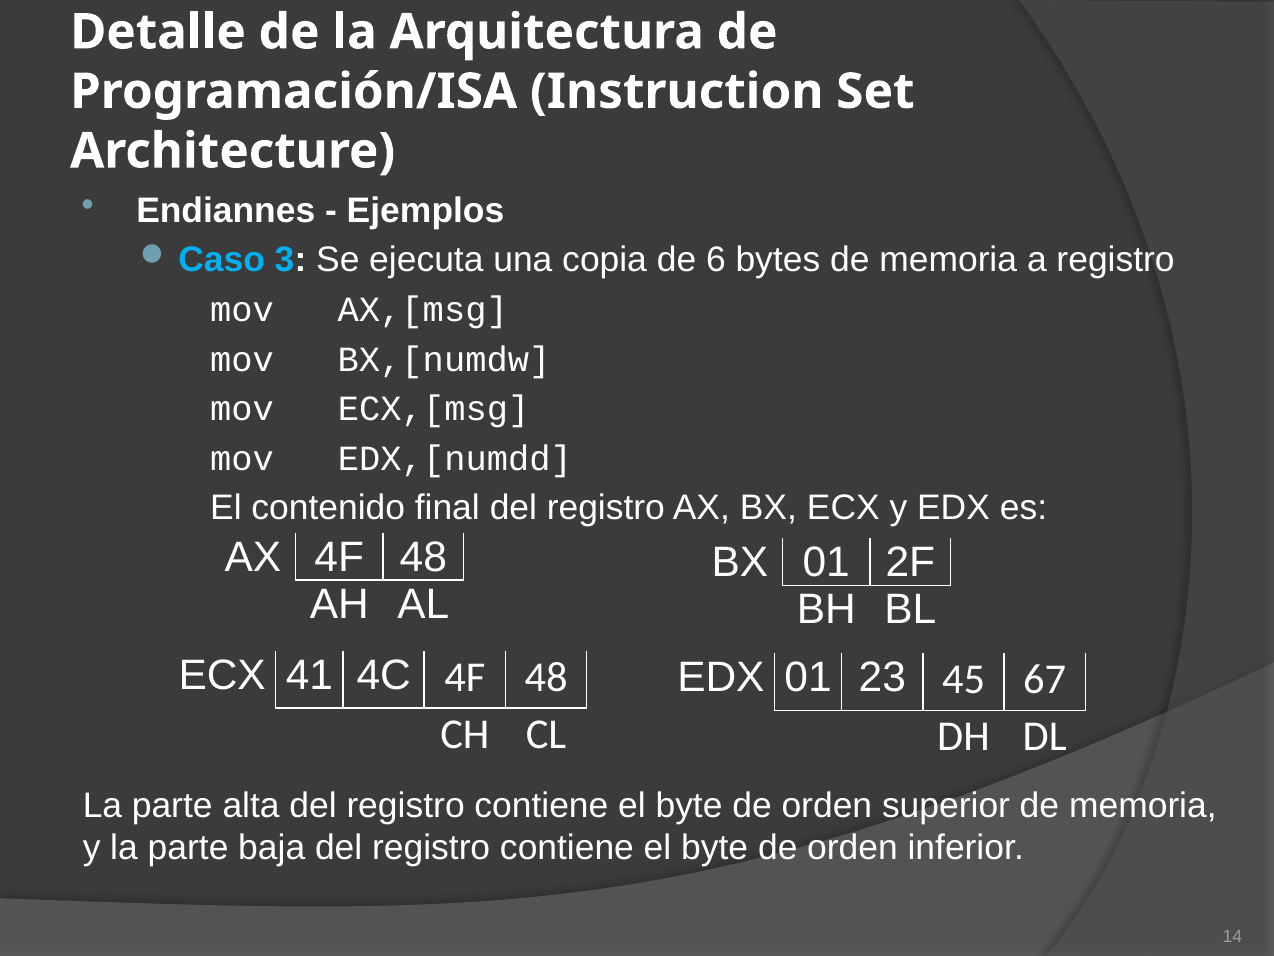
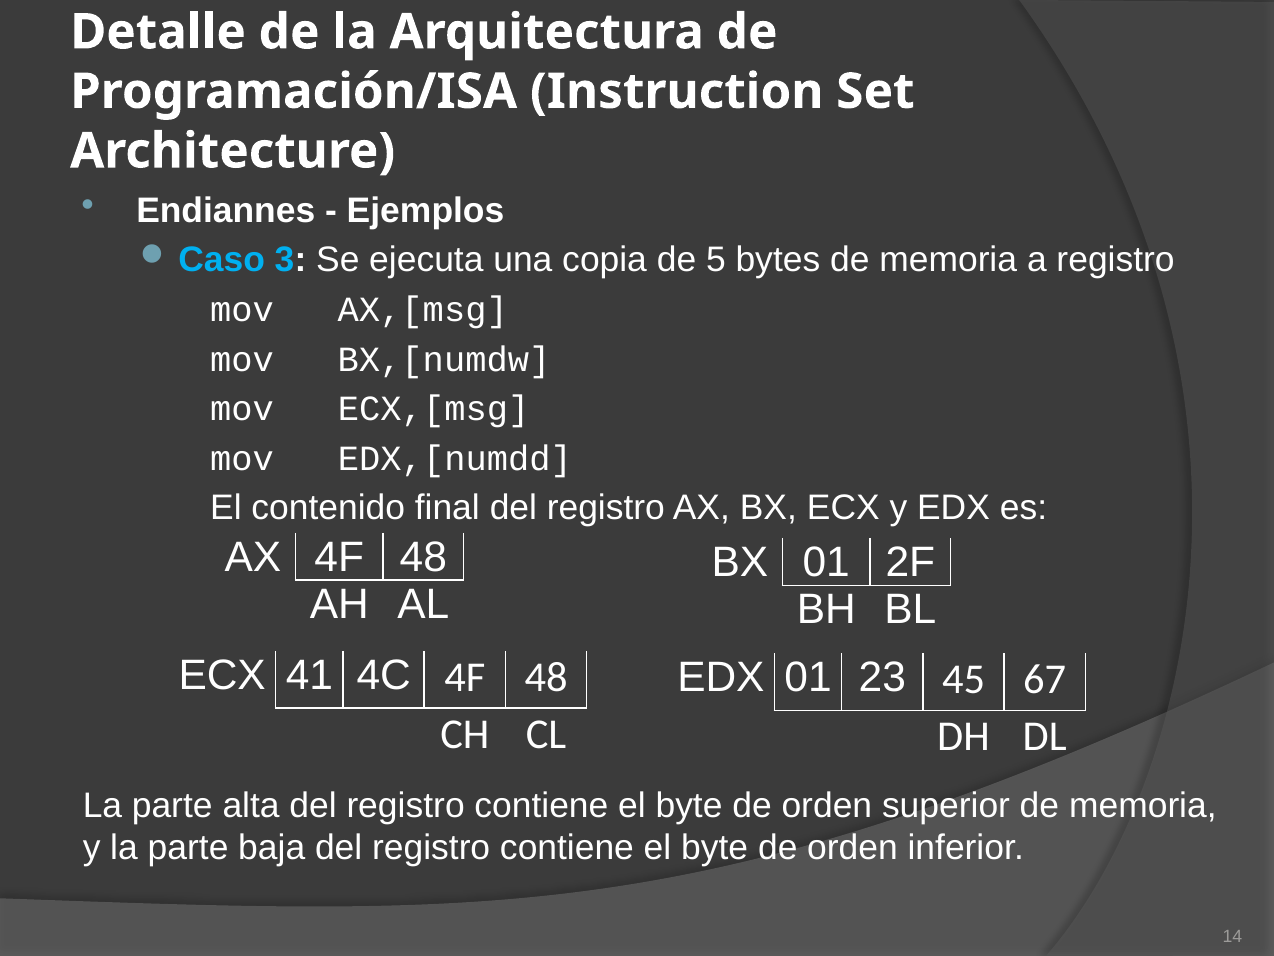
6: 6 -> 5
